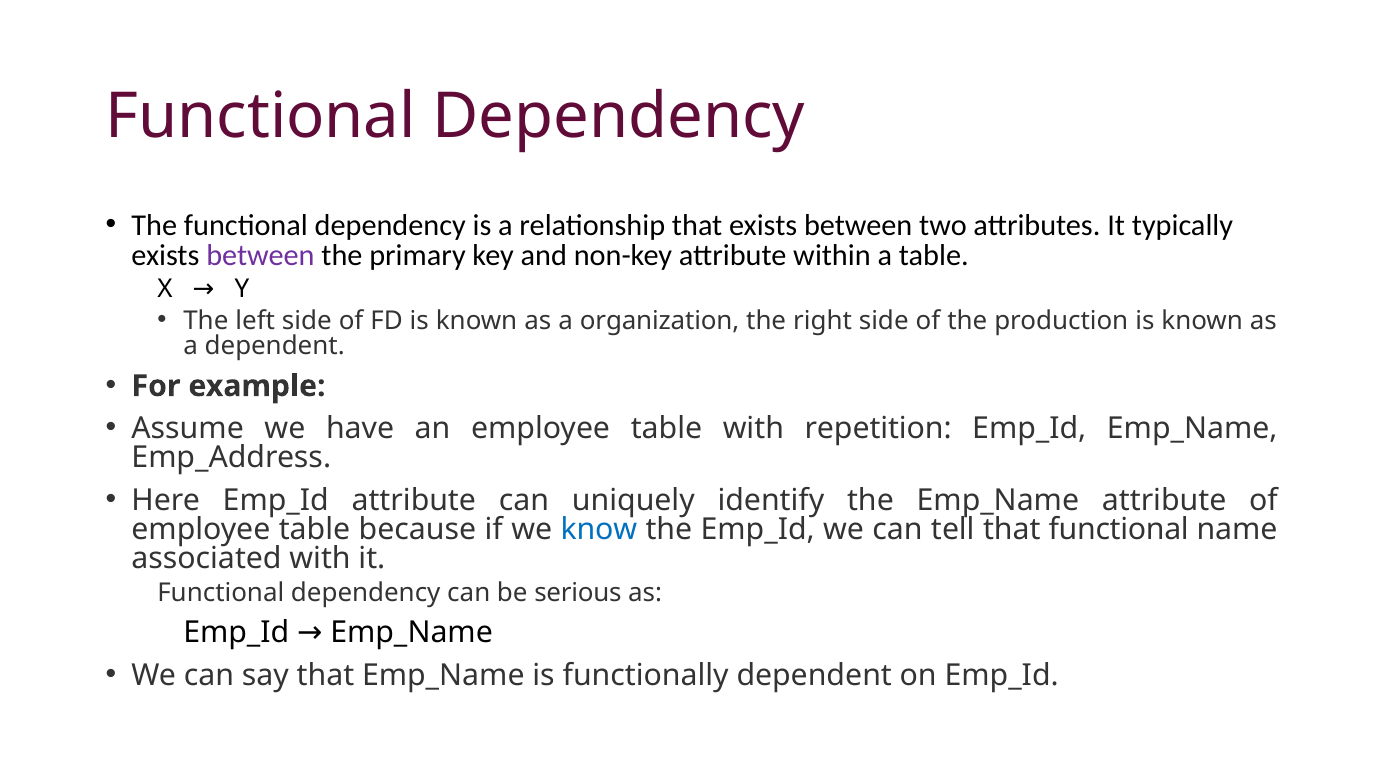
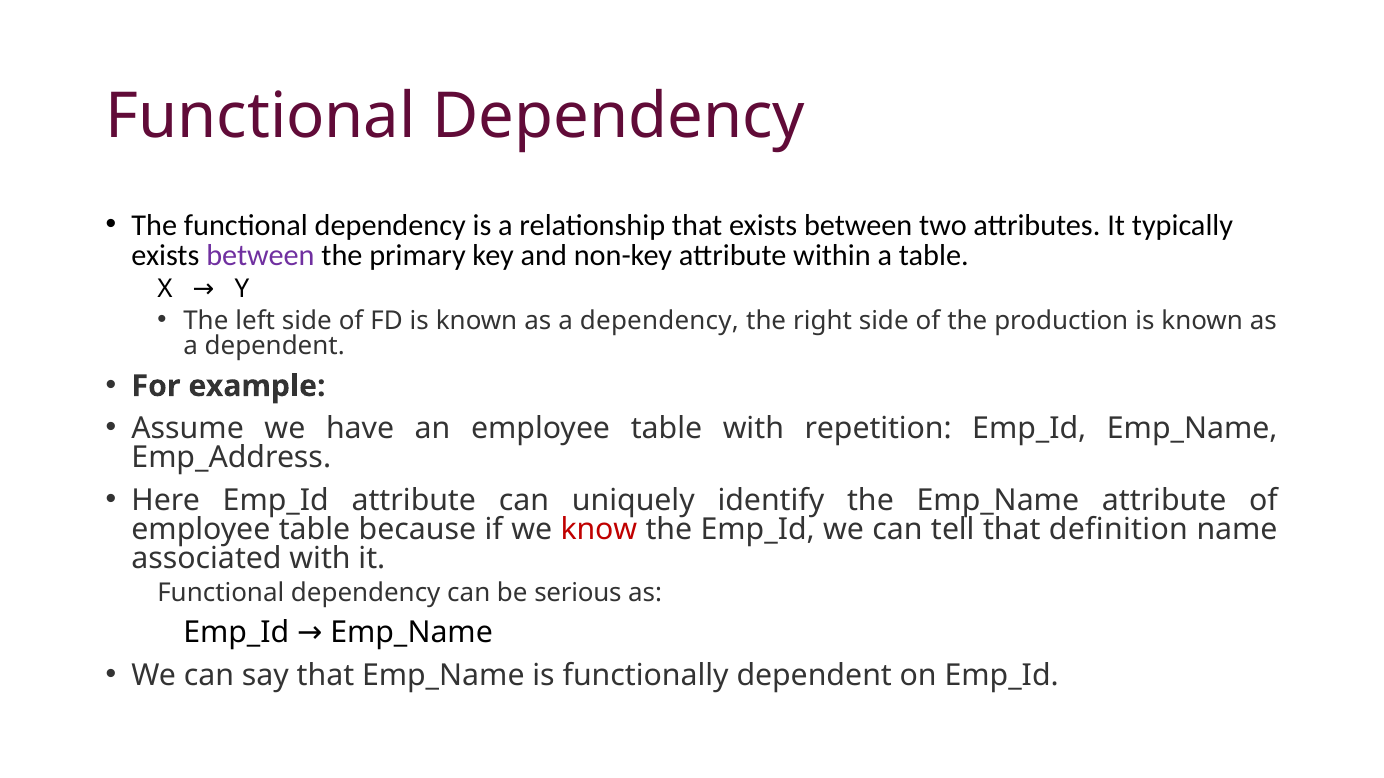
a organization: organization -> dependency
know colour: blue -> red
that functional: functional -> definition
